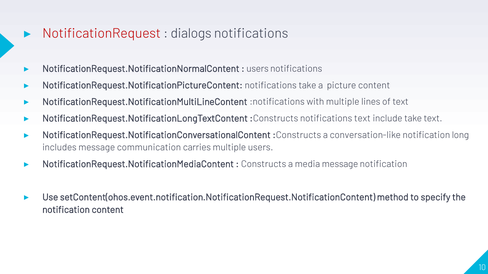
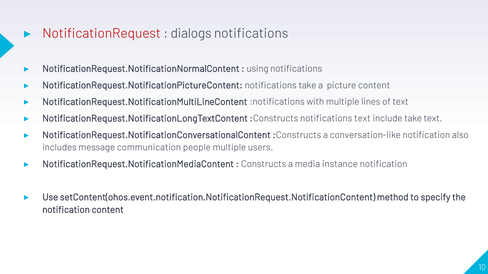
users at (258, 69): users -> using
long: long -> also
carries: carries -> people
media message: message -> instance
